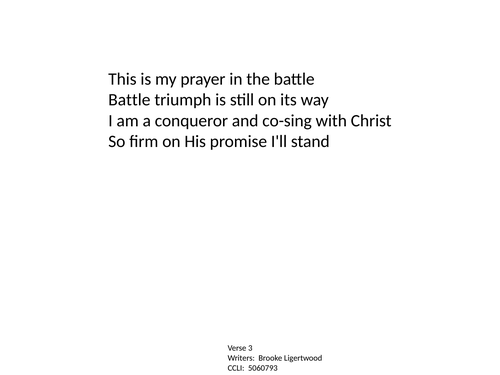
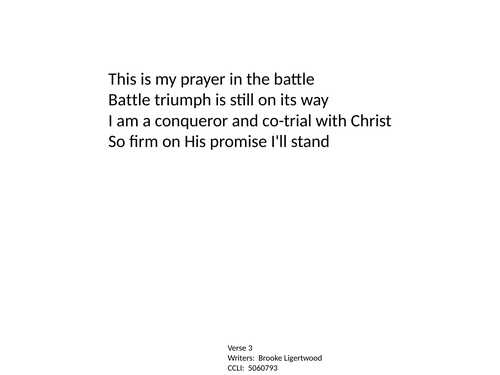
co-sing: co-sing -> co-trial
